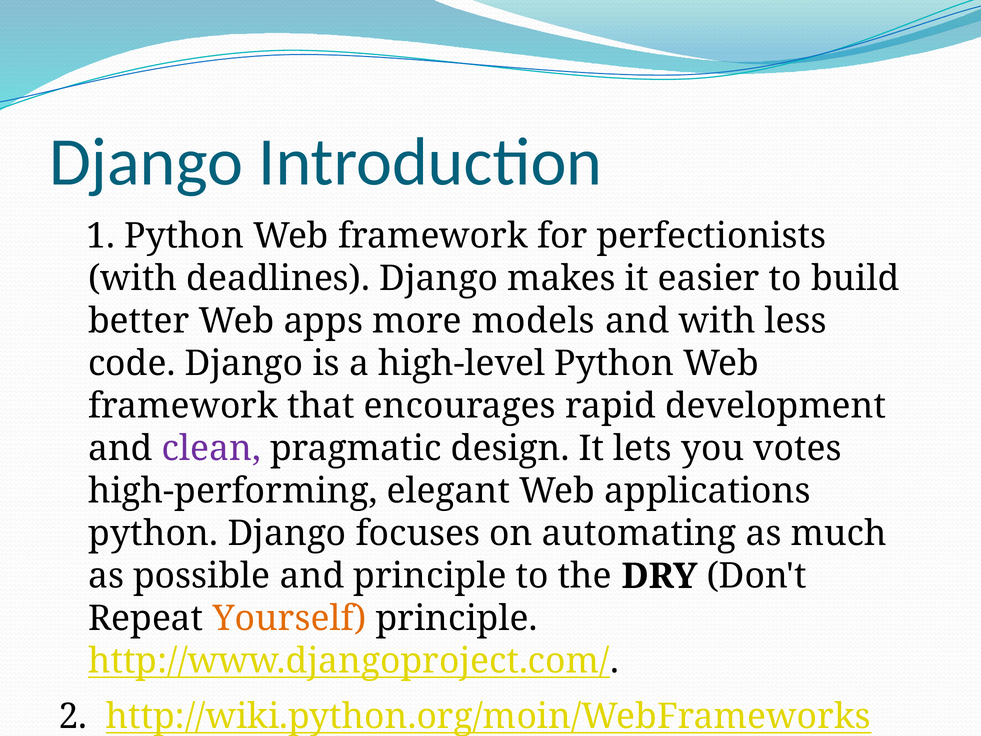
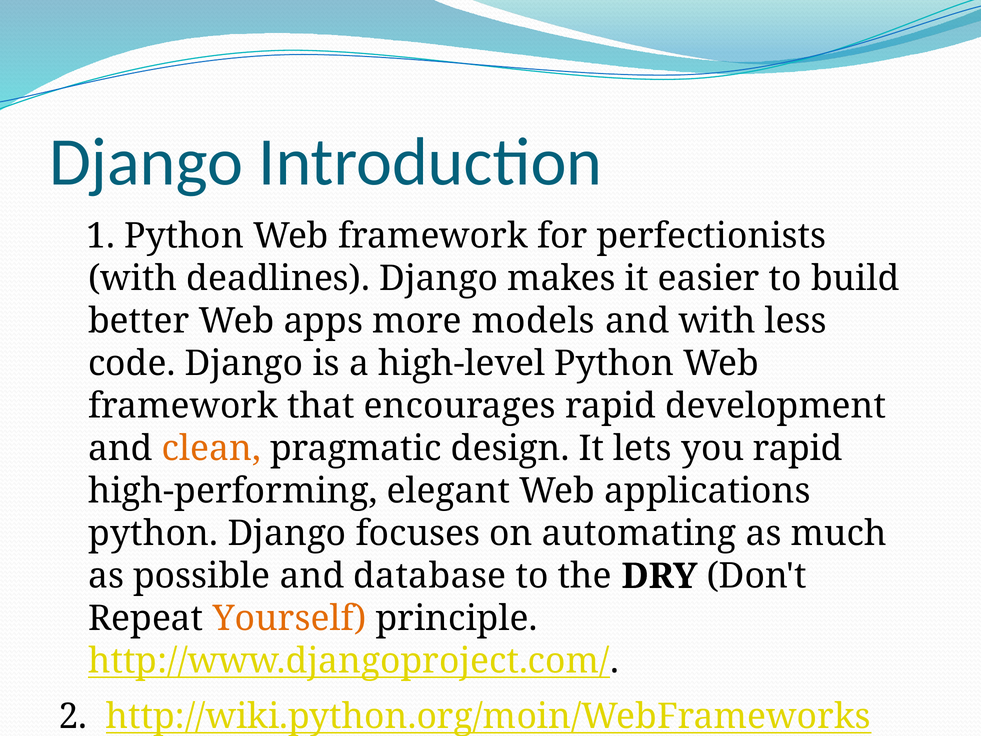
clean colour: purple -> orange
you votes: votes -> rapid
and principle: principle -> database
